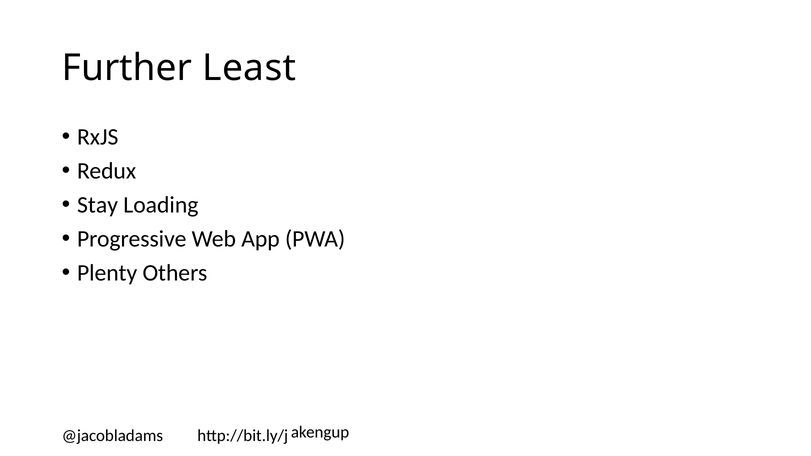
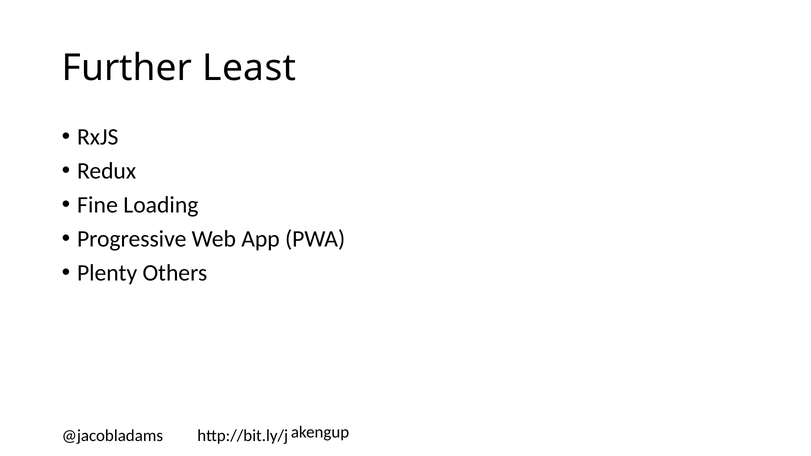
Stay: Stay -> Fine
